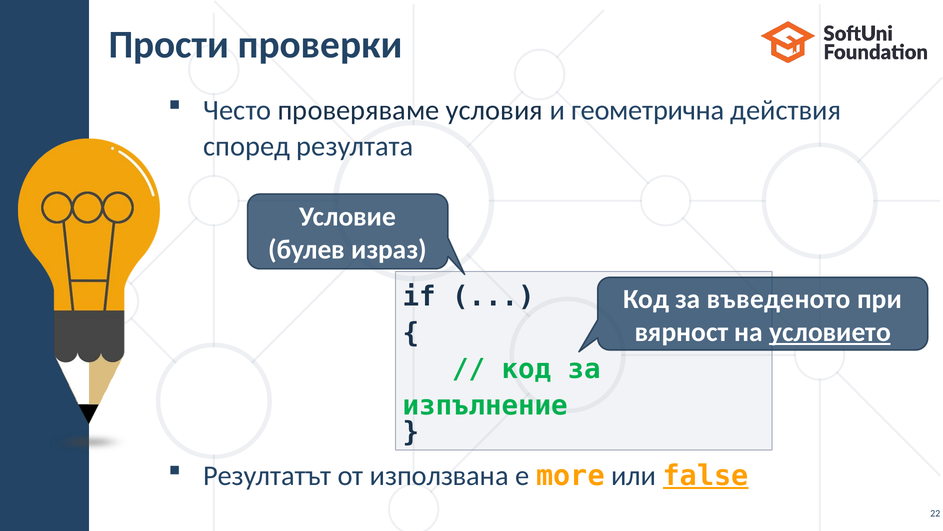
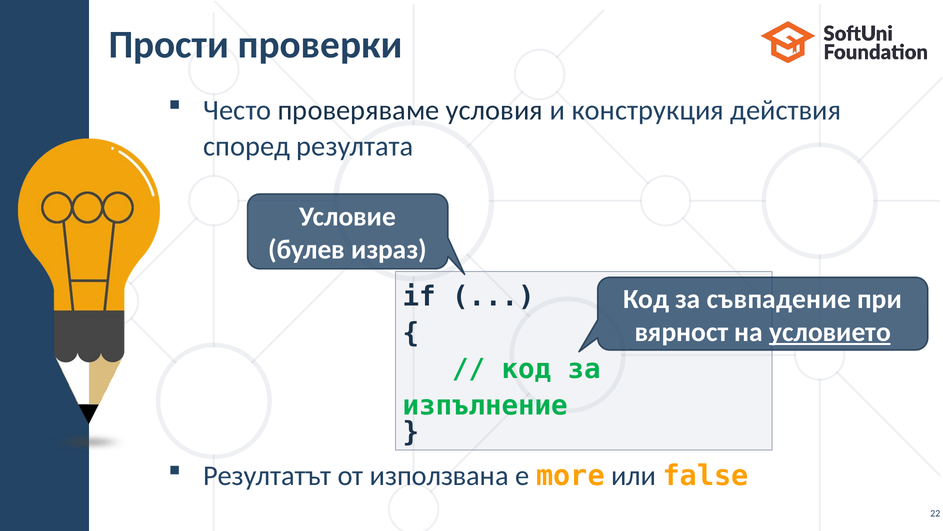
геометрична: геометрична -> конструкция
въведеното: въведеното -> съвпадение
false underline: present -> none
